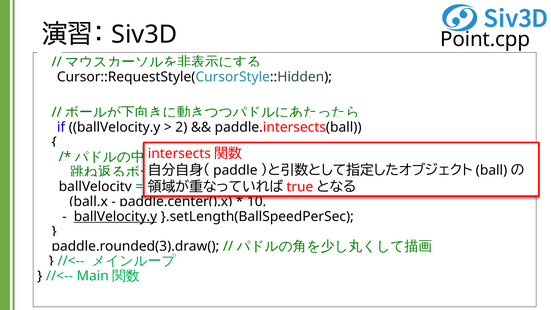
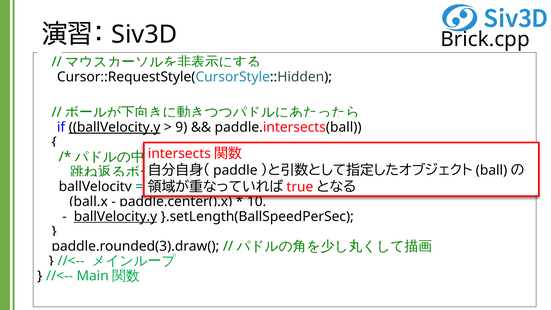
Point.cpp: Point.cpp -> Brick.cpp
ballVelocity.y at (115, 127) underline: none -> present
2: 2 -> 9
